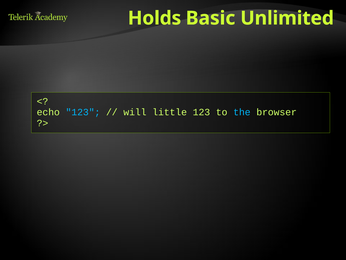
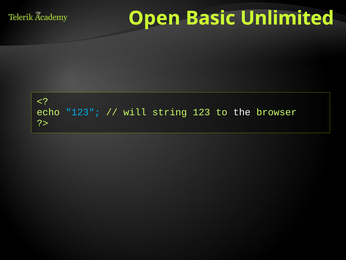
Holds: Holds -> Open
little: little -> string
the at (242, 112) colour: light blue -> white
